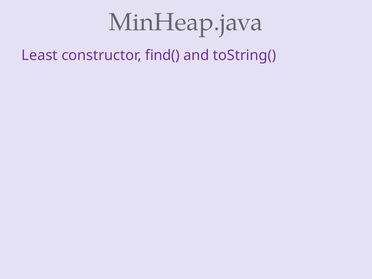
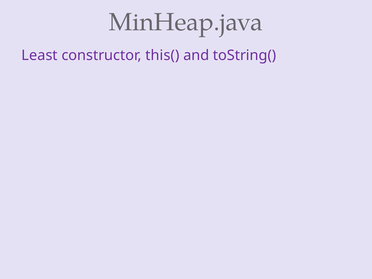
find(: find( -> this(
